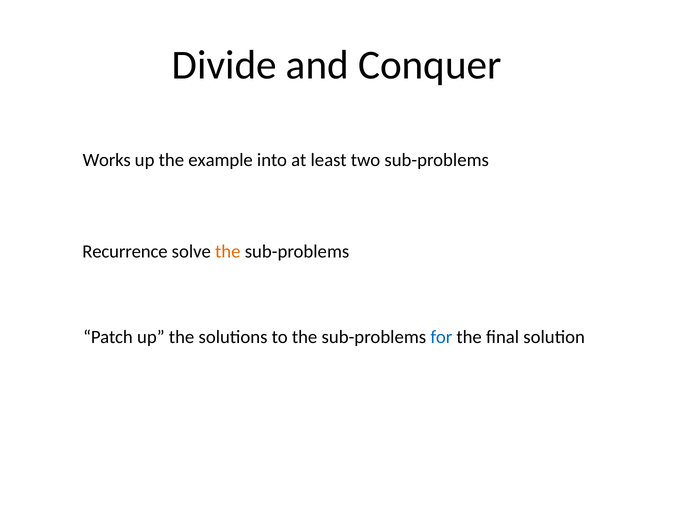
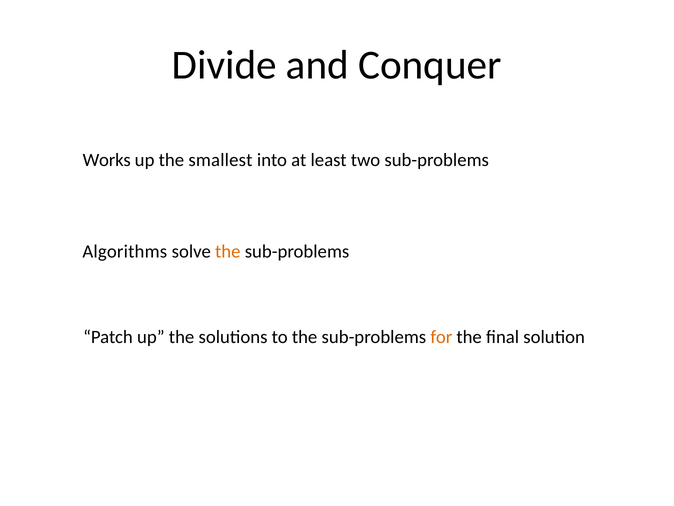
example: example -> smallest
Recurrence: Recurrence -> Algorithms
for colour: blue -> orange
